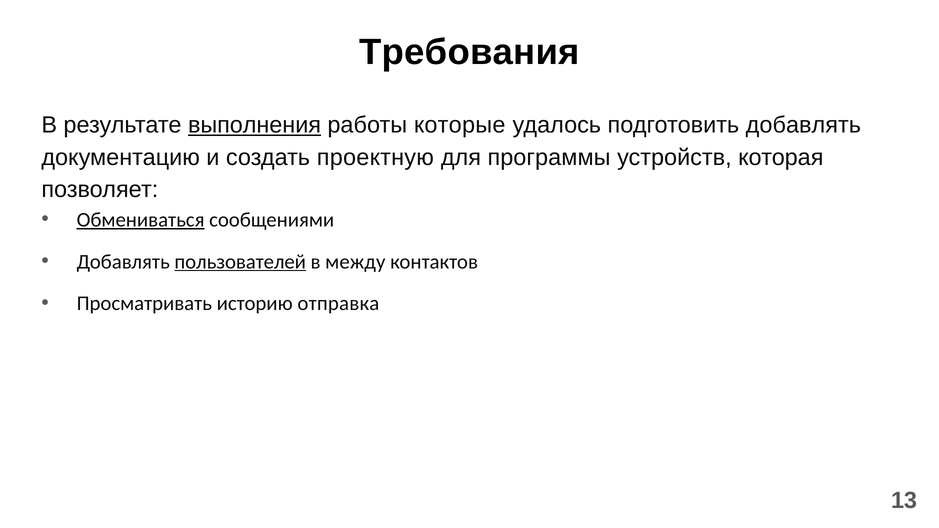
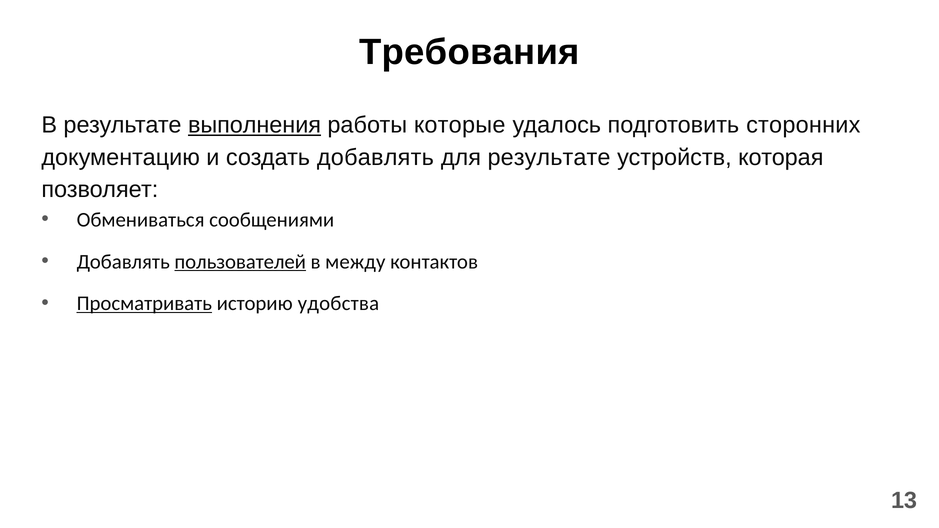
подготовить добавлять: добавлять -> сторонних
создать проектную: проектную -> добавлять
для программы: программы -> результате
Обмениваться underline: present -> none
Просматривать underline: none -> present
отправка: отправка -> удобства
